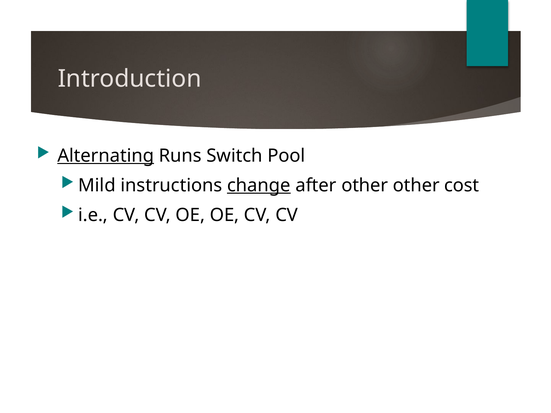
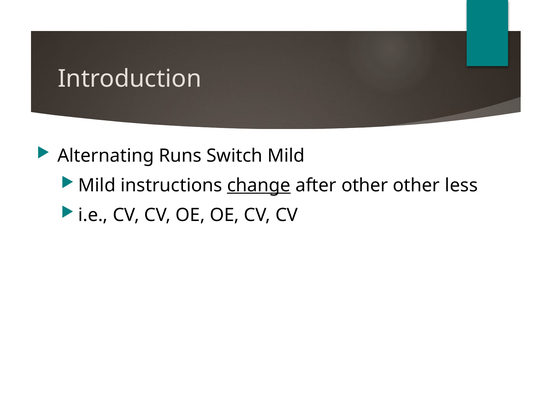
Alternating underline: present -> none
Switch Pool: Pool -> Mild
cost: cost -> less
